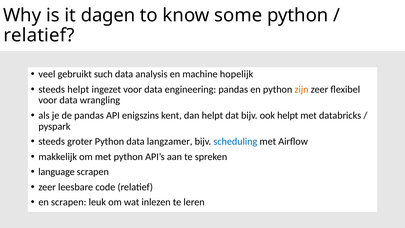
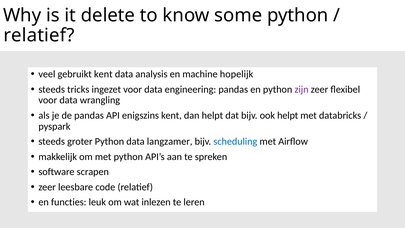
dagen: dagen -> delete
gebruikt such: such -> kent
steeds helpt: helpt -> tricks
zijn colour: orange -> purple
language: language -> software
en scrapen: scrapen -> functies
